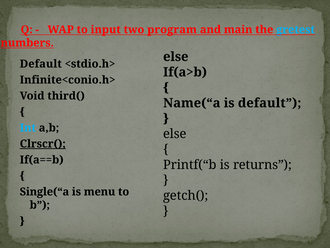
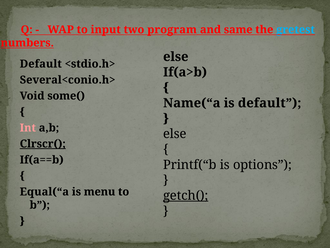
main: main -> same
Infinite<conio.h>: Infinite<conio.h> -> Several<conio.h>
third(: third( -> some(
Int colour: light blue -> pink
returns: returns -> options
Single(“a: Single(“a -> Equal(“a
getch( underline: none -> present
